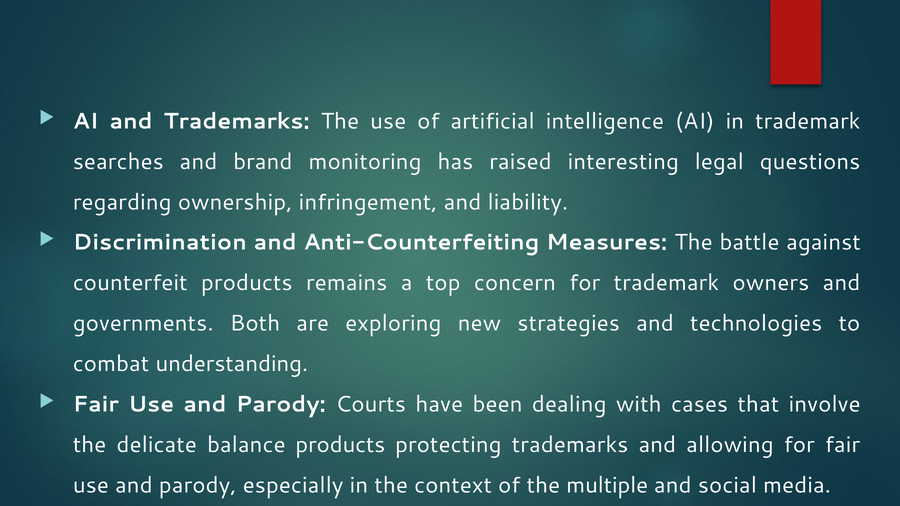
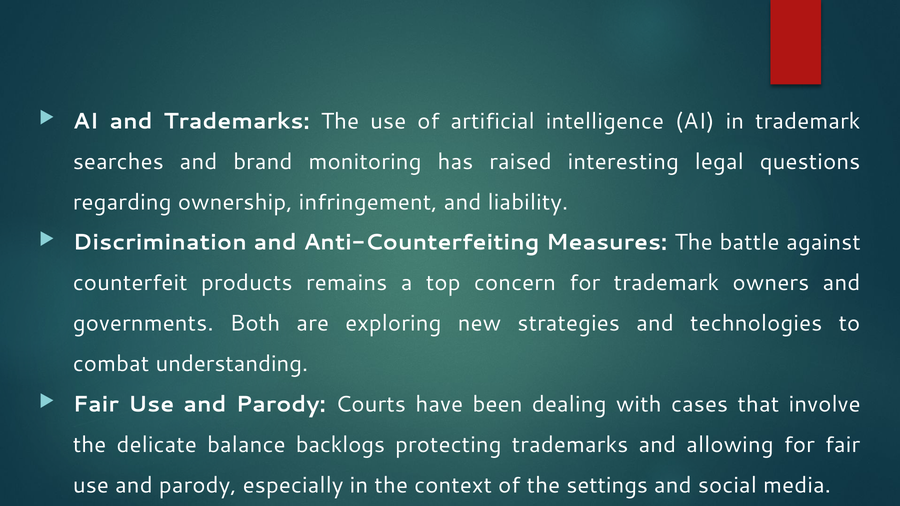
balance products: products -> backlogs
multiple: multiple -> settings
